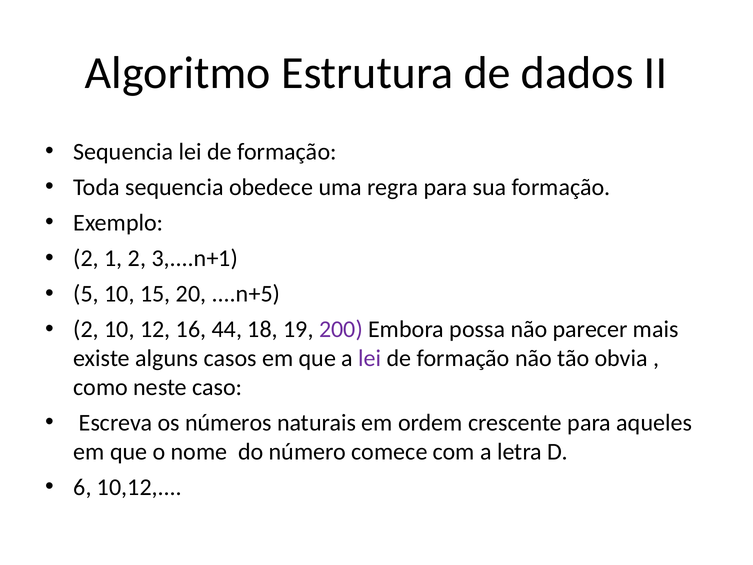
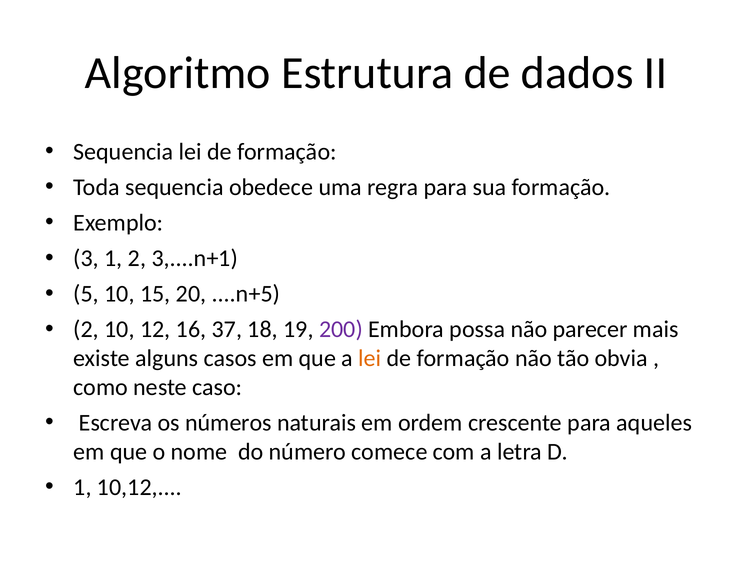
2 at (86, 258): 2 -> 3
44: 44 -> 37
lei at (370, 358) colour: purple -> orange
6 at (83, 487): 6 -> 1
